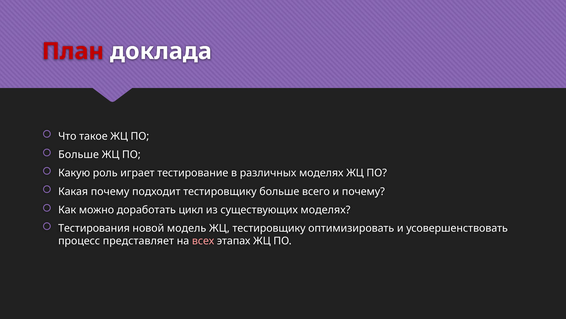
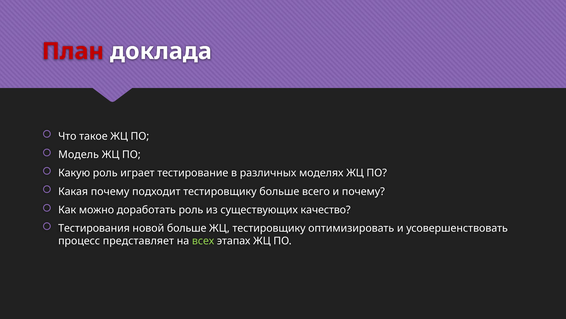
Больше at (79, 154): Больше -> Модель
доработать цикл: цикл -> роль
существующих моделях: моделях -> качество
новой модель: модель -> больше
всех colour: pink -> light green
